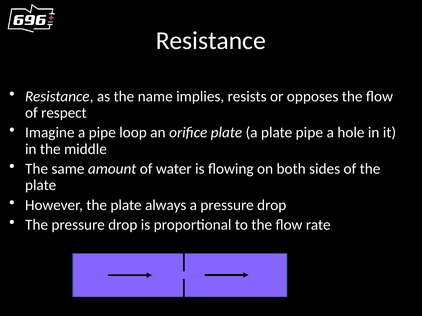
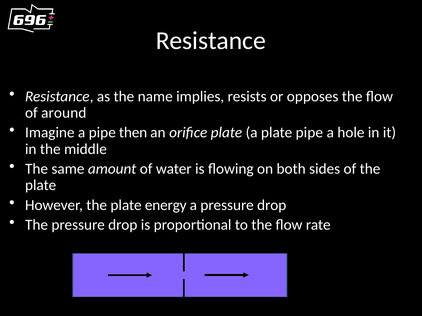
respect: respect -> around
loop: loop -> then
always: always -> energy
